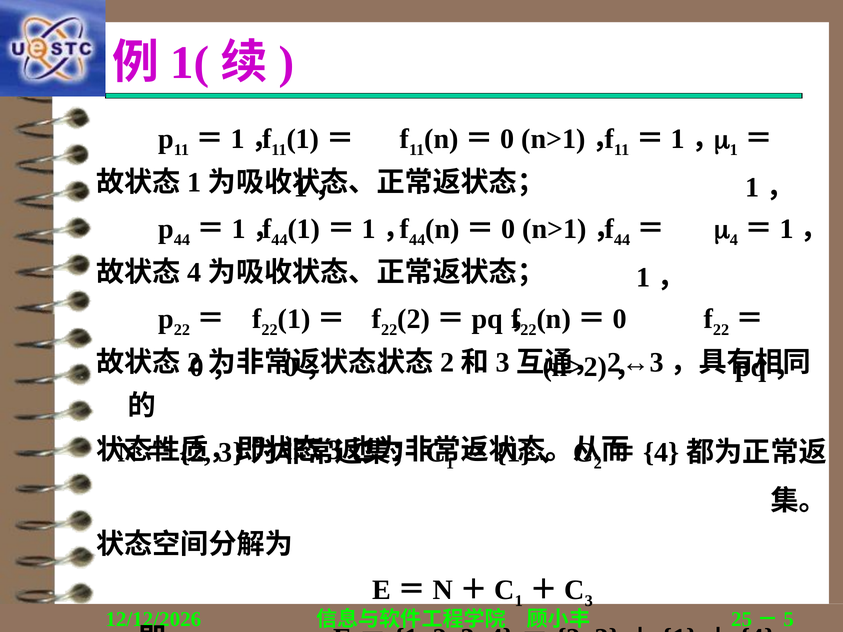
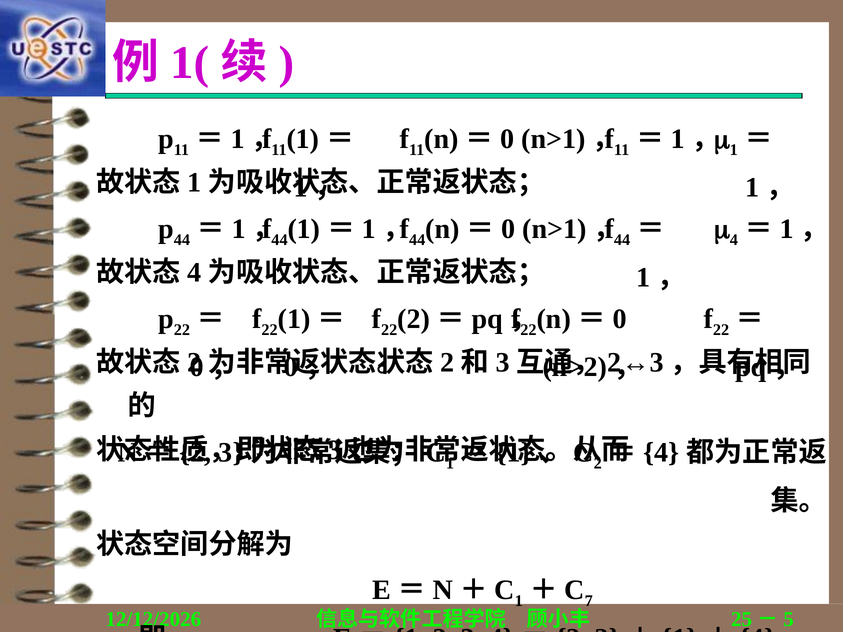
3 at (589, 601): 3 -> 7
